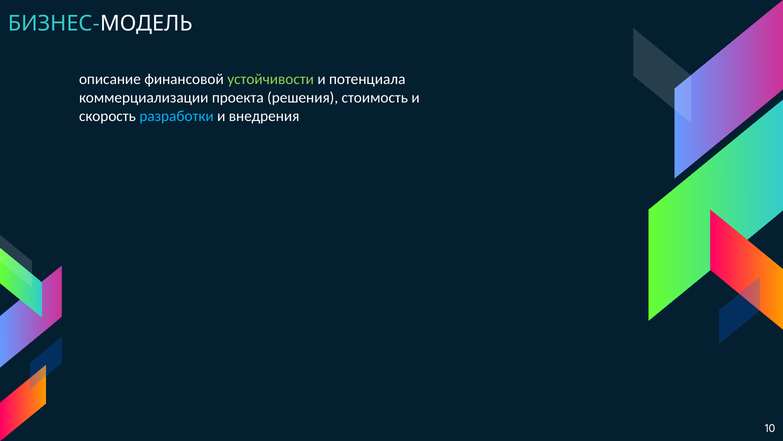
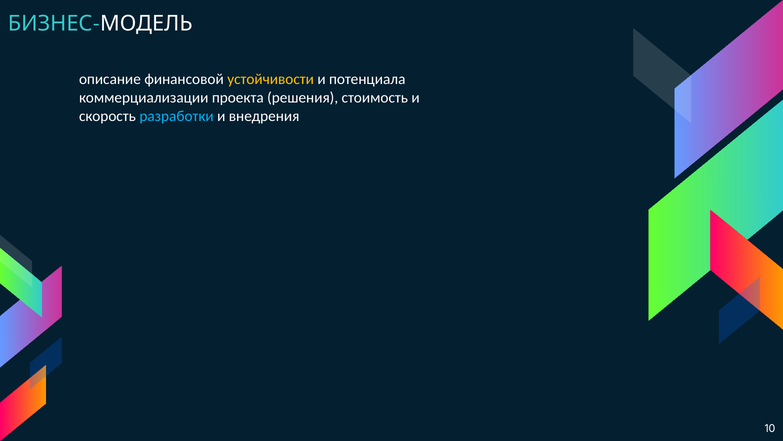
устойчивости colour: light green -> yellow
